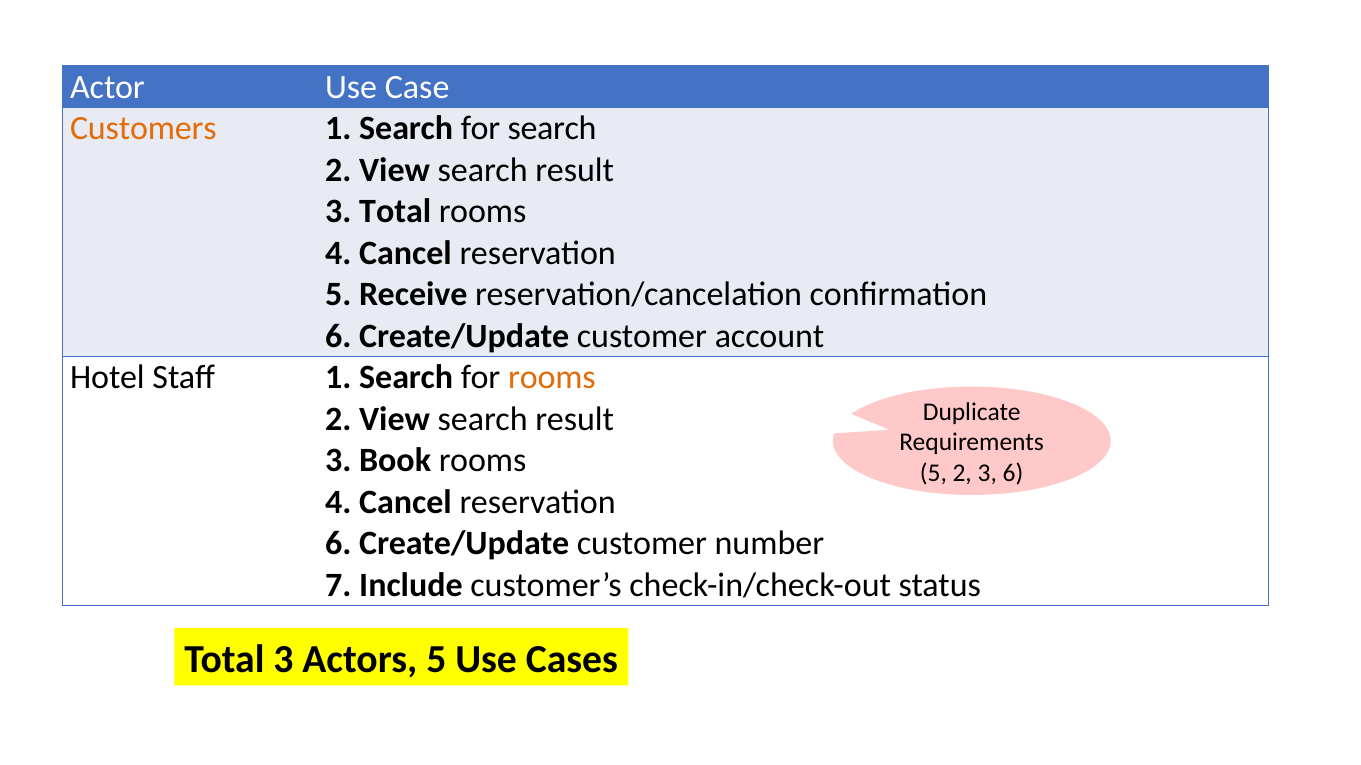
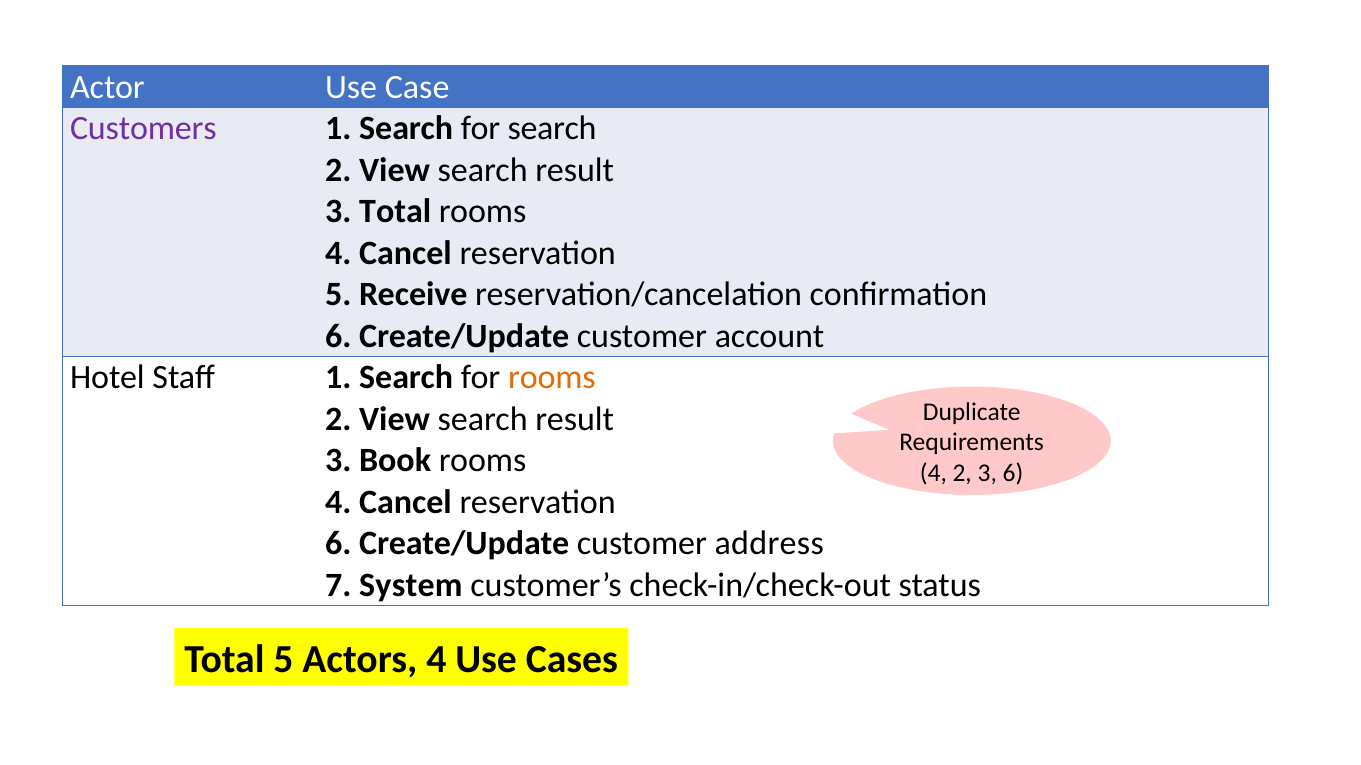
Customers colour: orange -> purple
5 at (933, 473): 5 -> 4
number: number -> address
Include: Include -> System
Total 3: 3 -> 5
Actors 5: 5 -> 4
